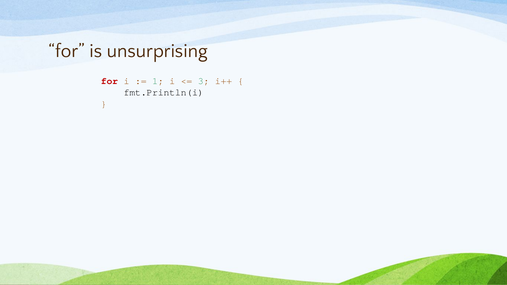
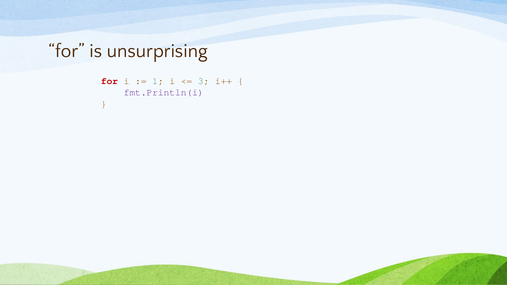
fmt.Println(i colour: black -> purple
